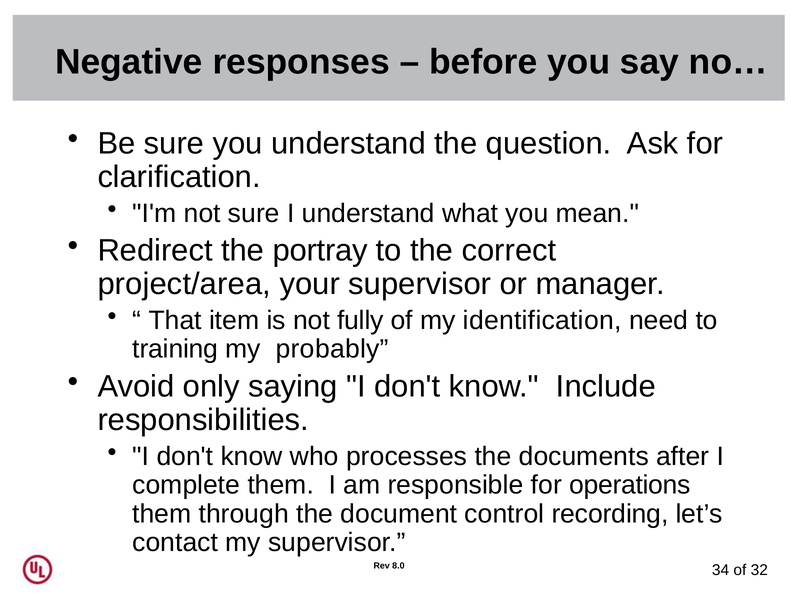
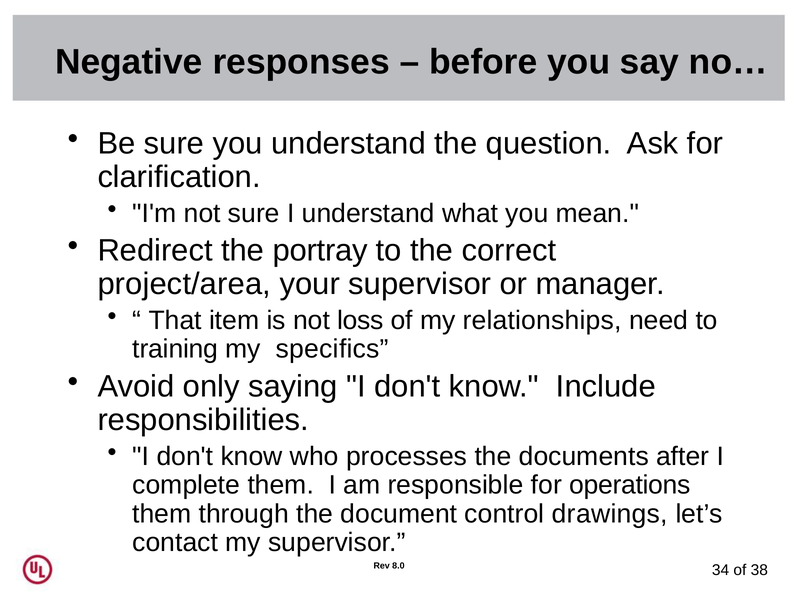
fully: fully -> loss
identification: identification -> relationships
probably: probably -> specifics
recording: recording -> drawings
32: 32 -> 38
